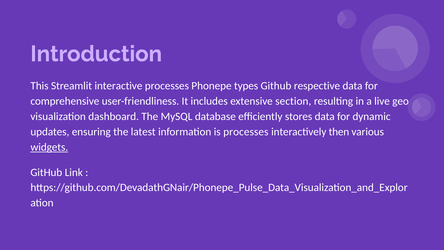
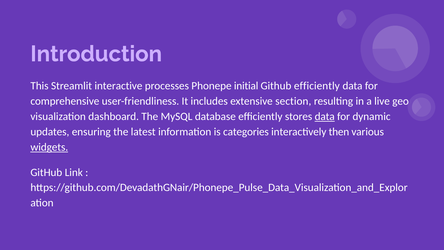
types: types -> initial
Github respective: respective -> efficiently
data at (325, 116) underline: none -> present
is processes: processes -> categories
